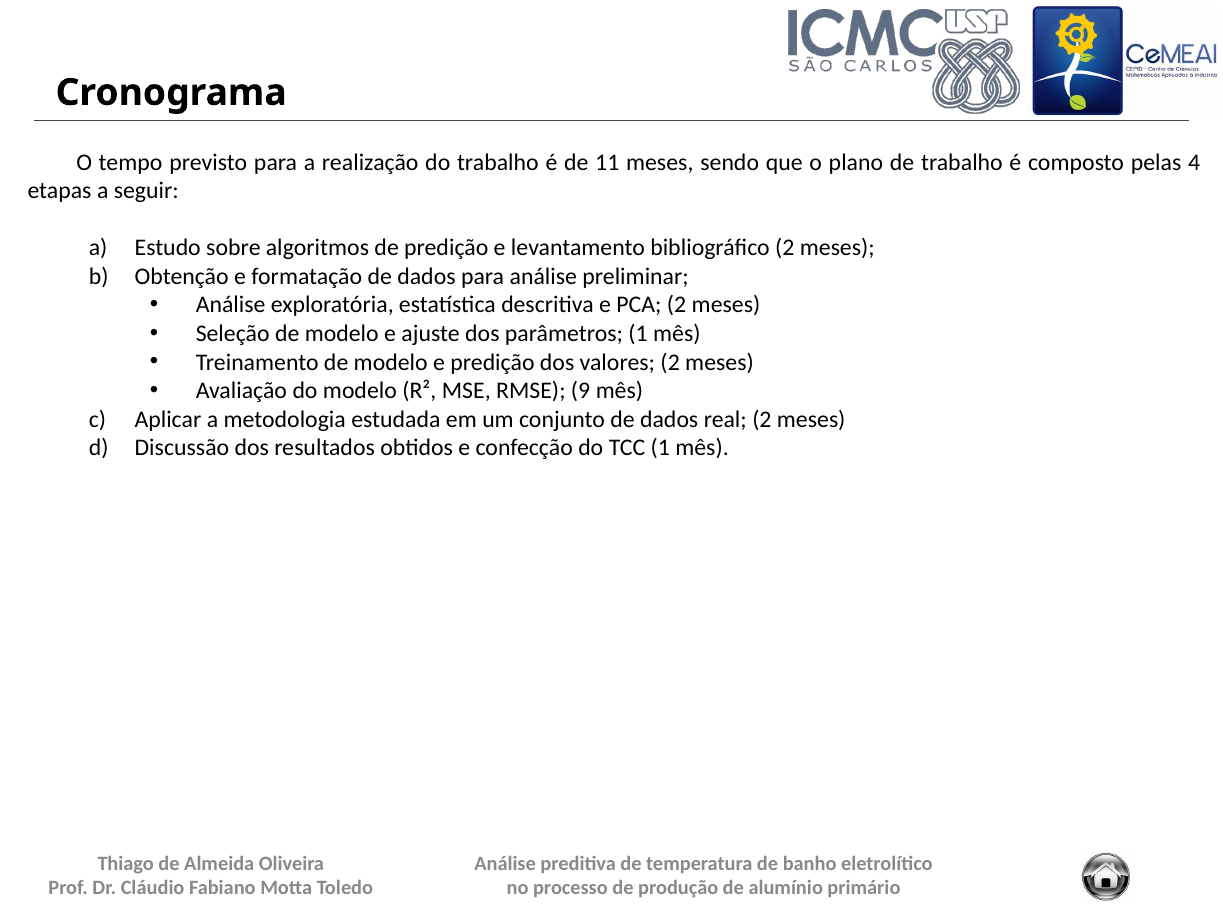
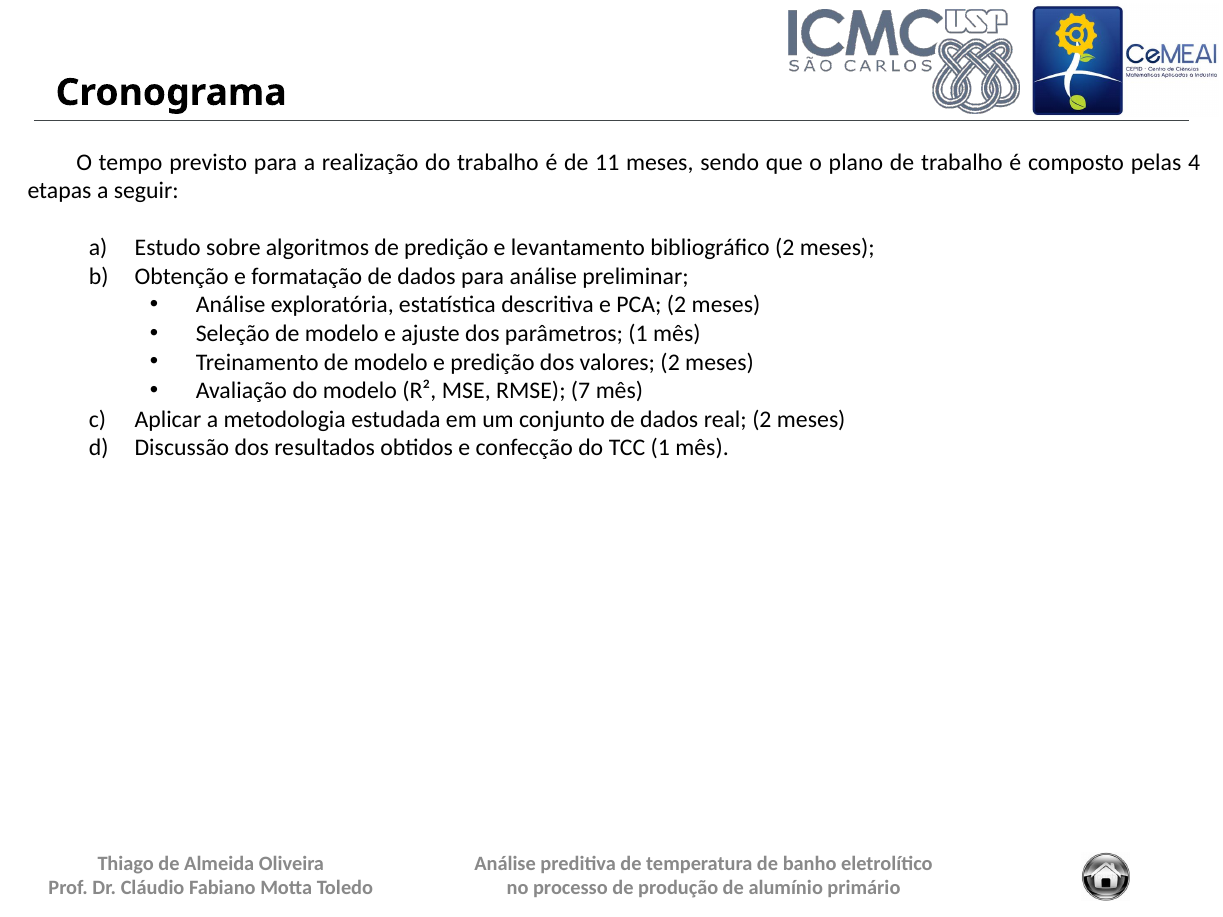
9: 9 -> 7
